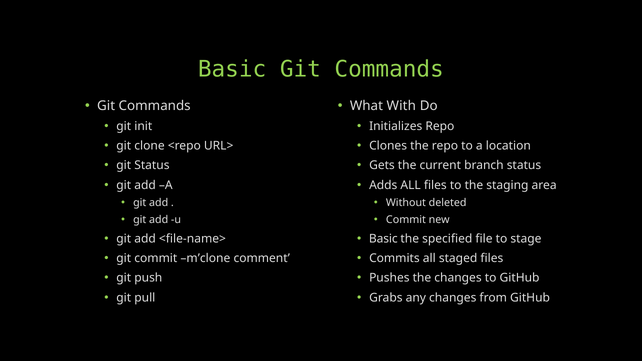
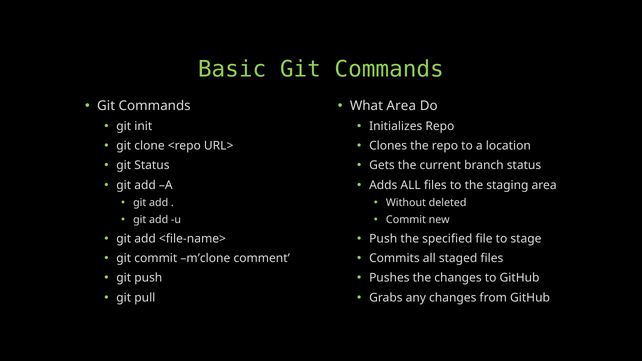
What With: With -> Area
Basic at (383, 239): Basic -> Push
